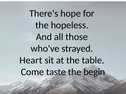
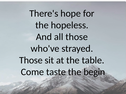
Heart at (31, 61): Heart -> Those
